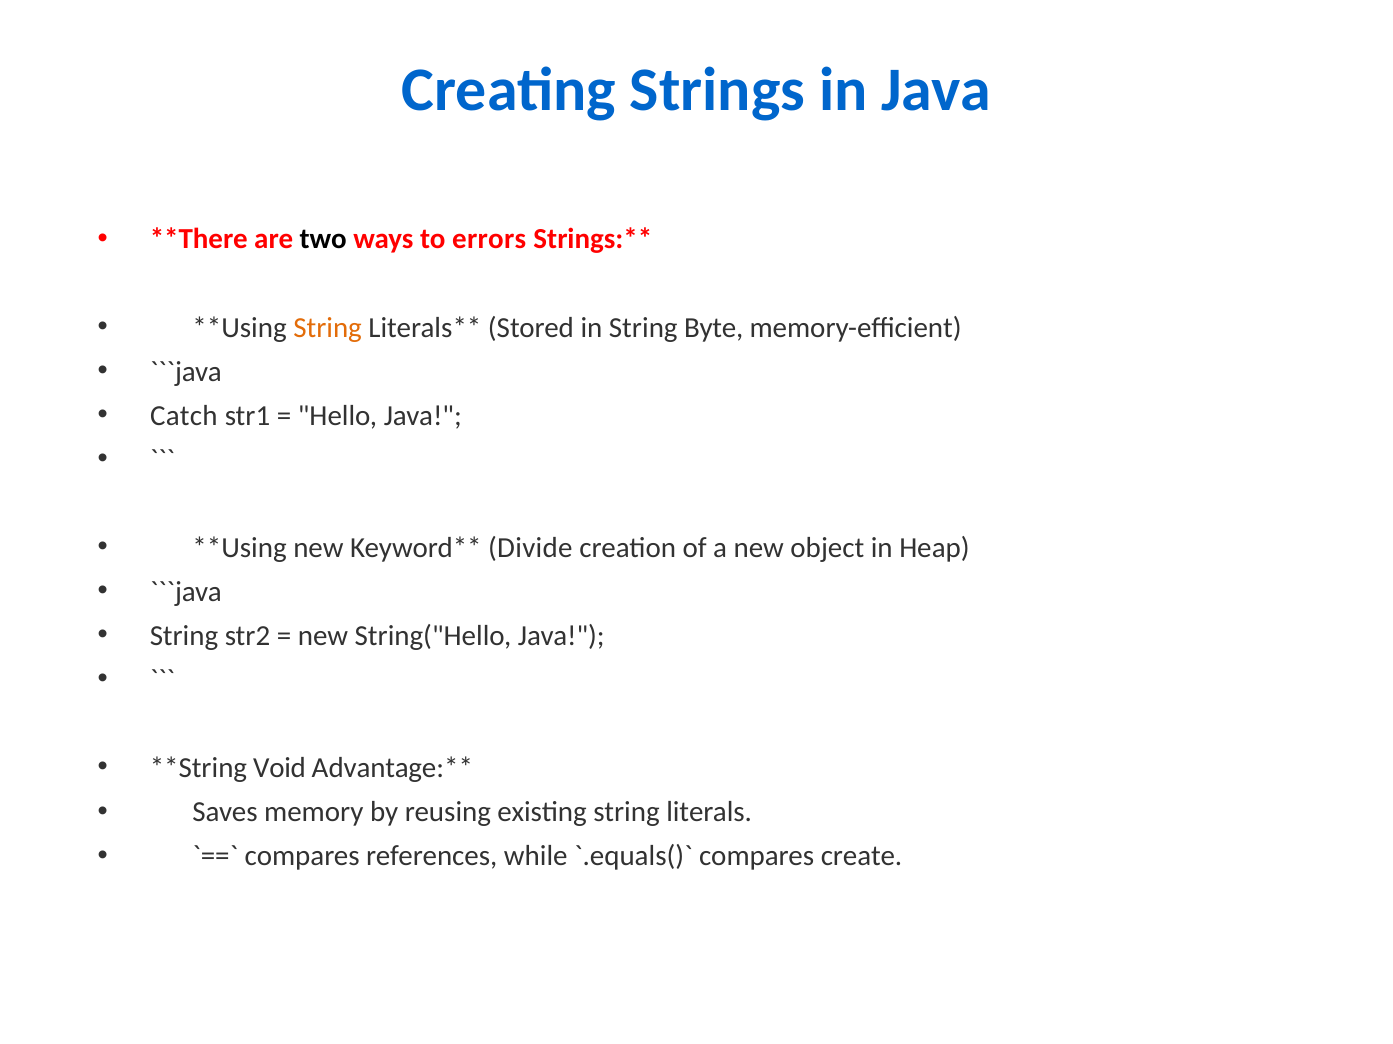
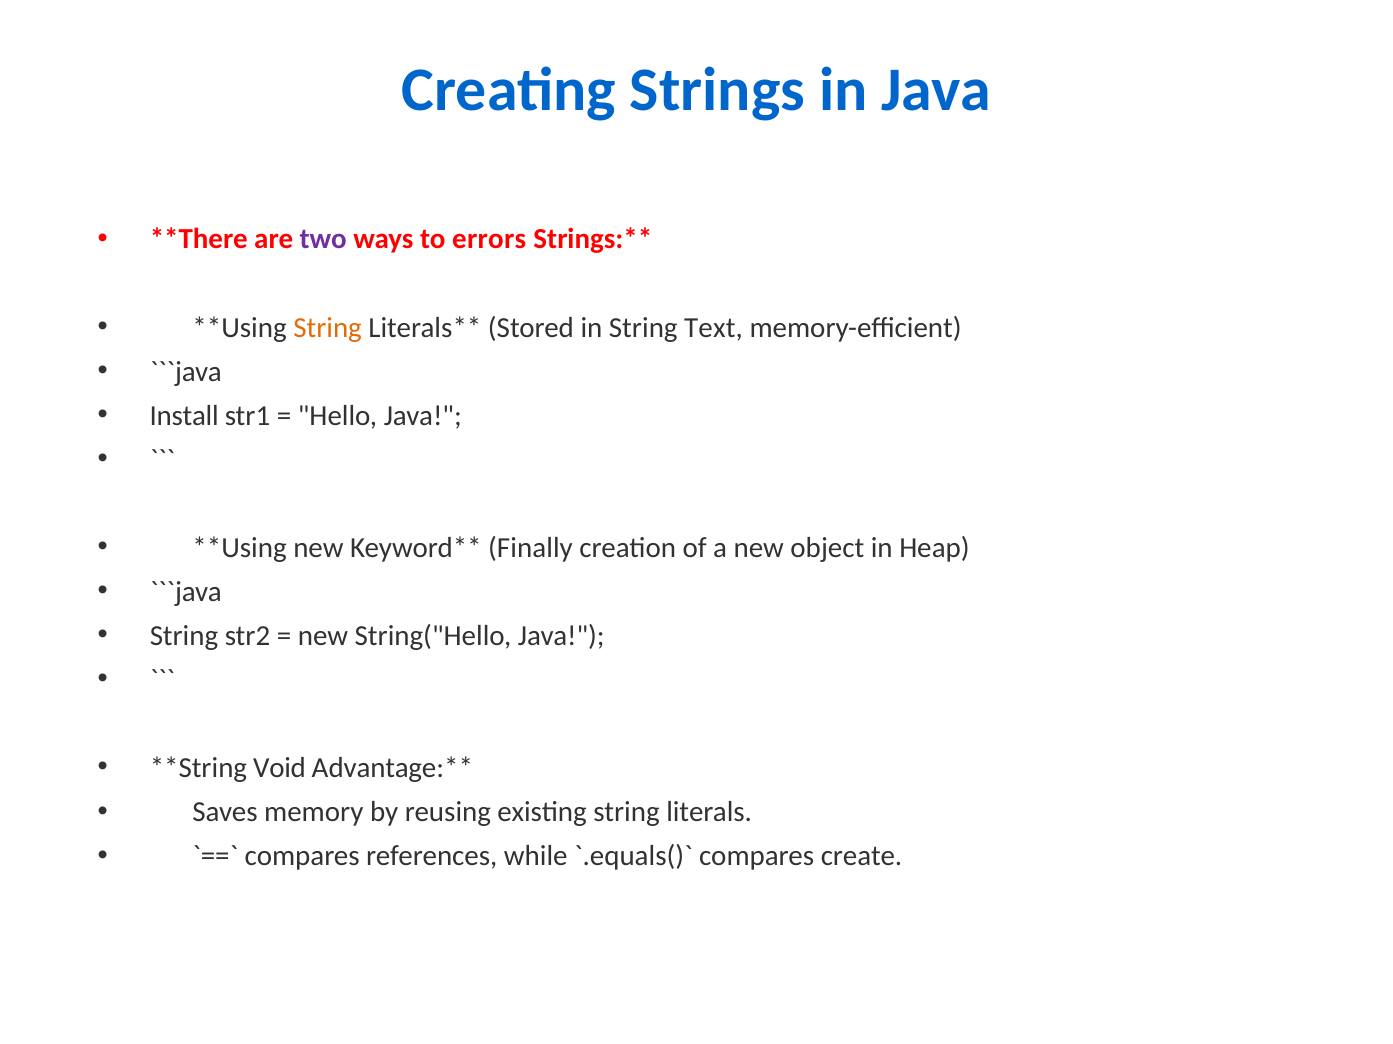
two colour: black -> purple
Byte: Byte -> Text
Catch: Catch -> Install
Divide: Divide -> Finally
